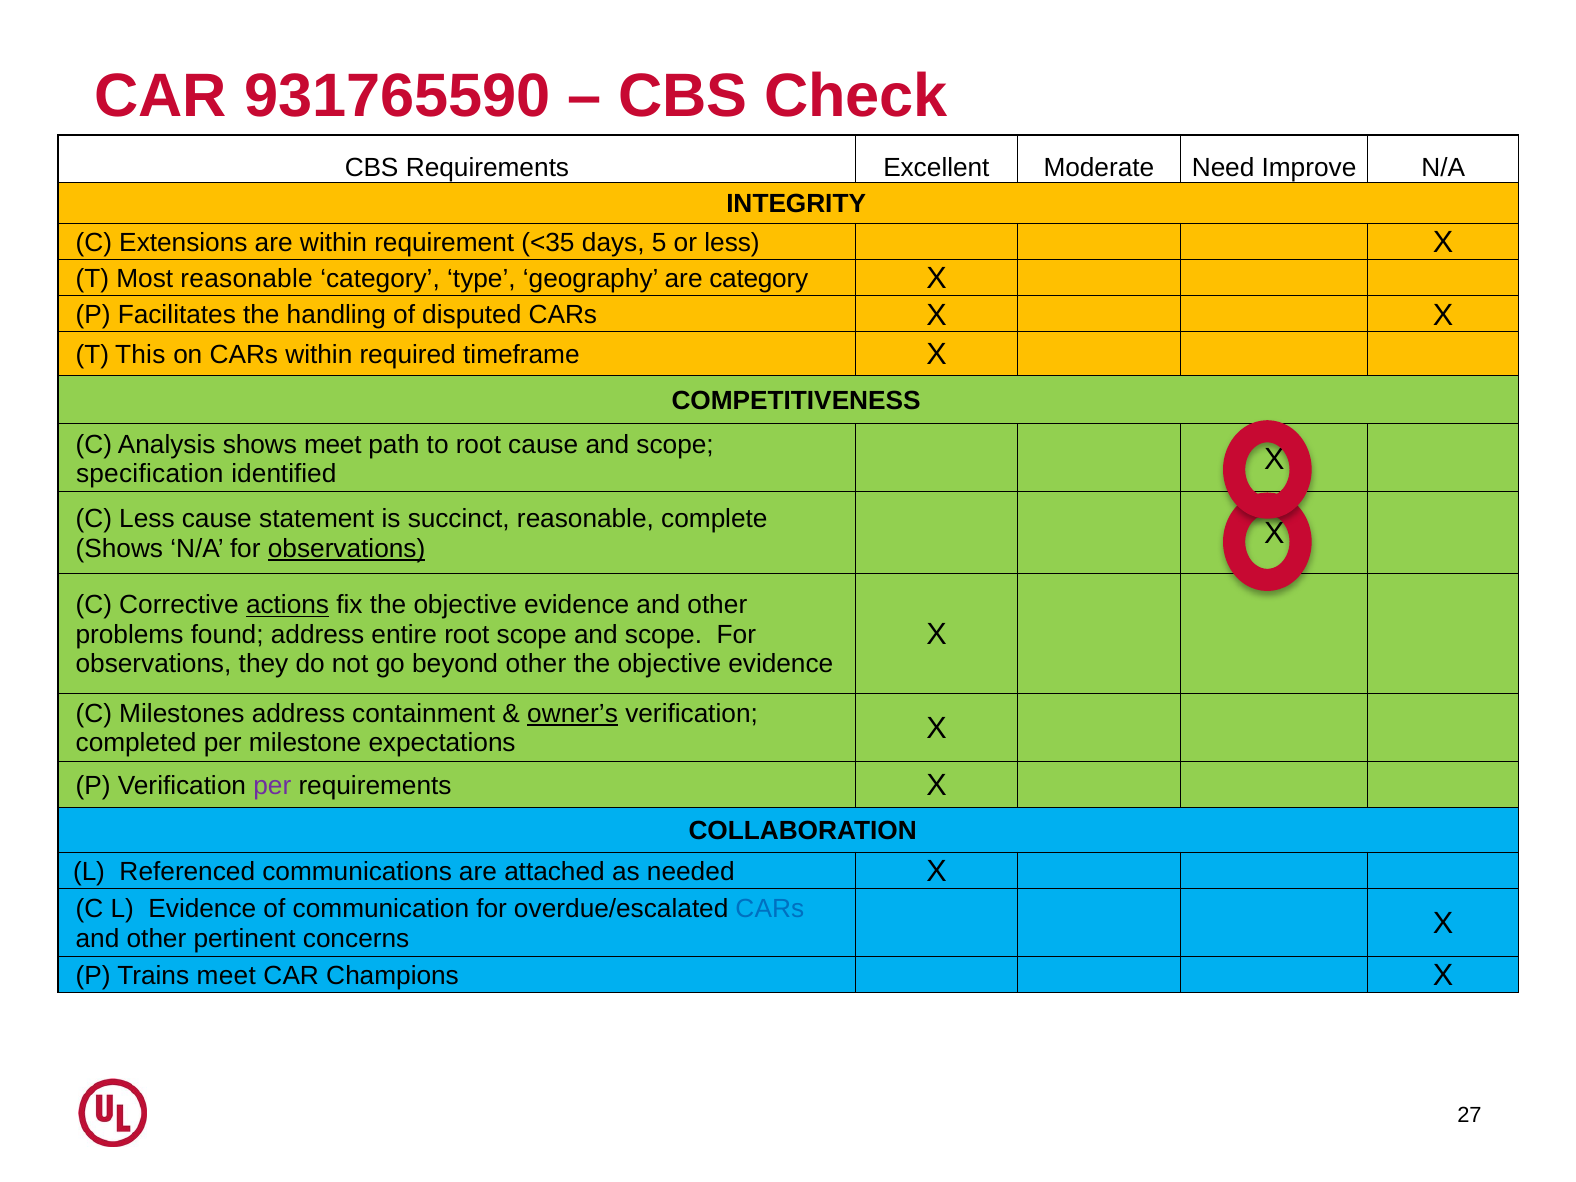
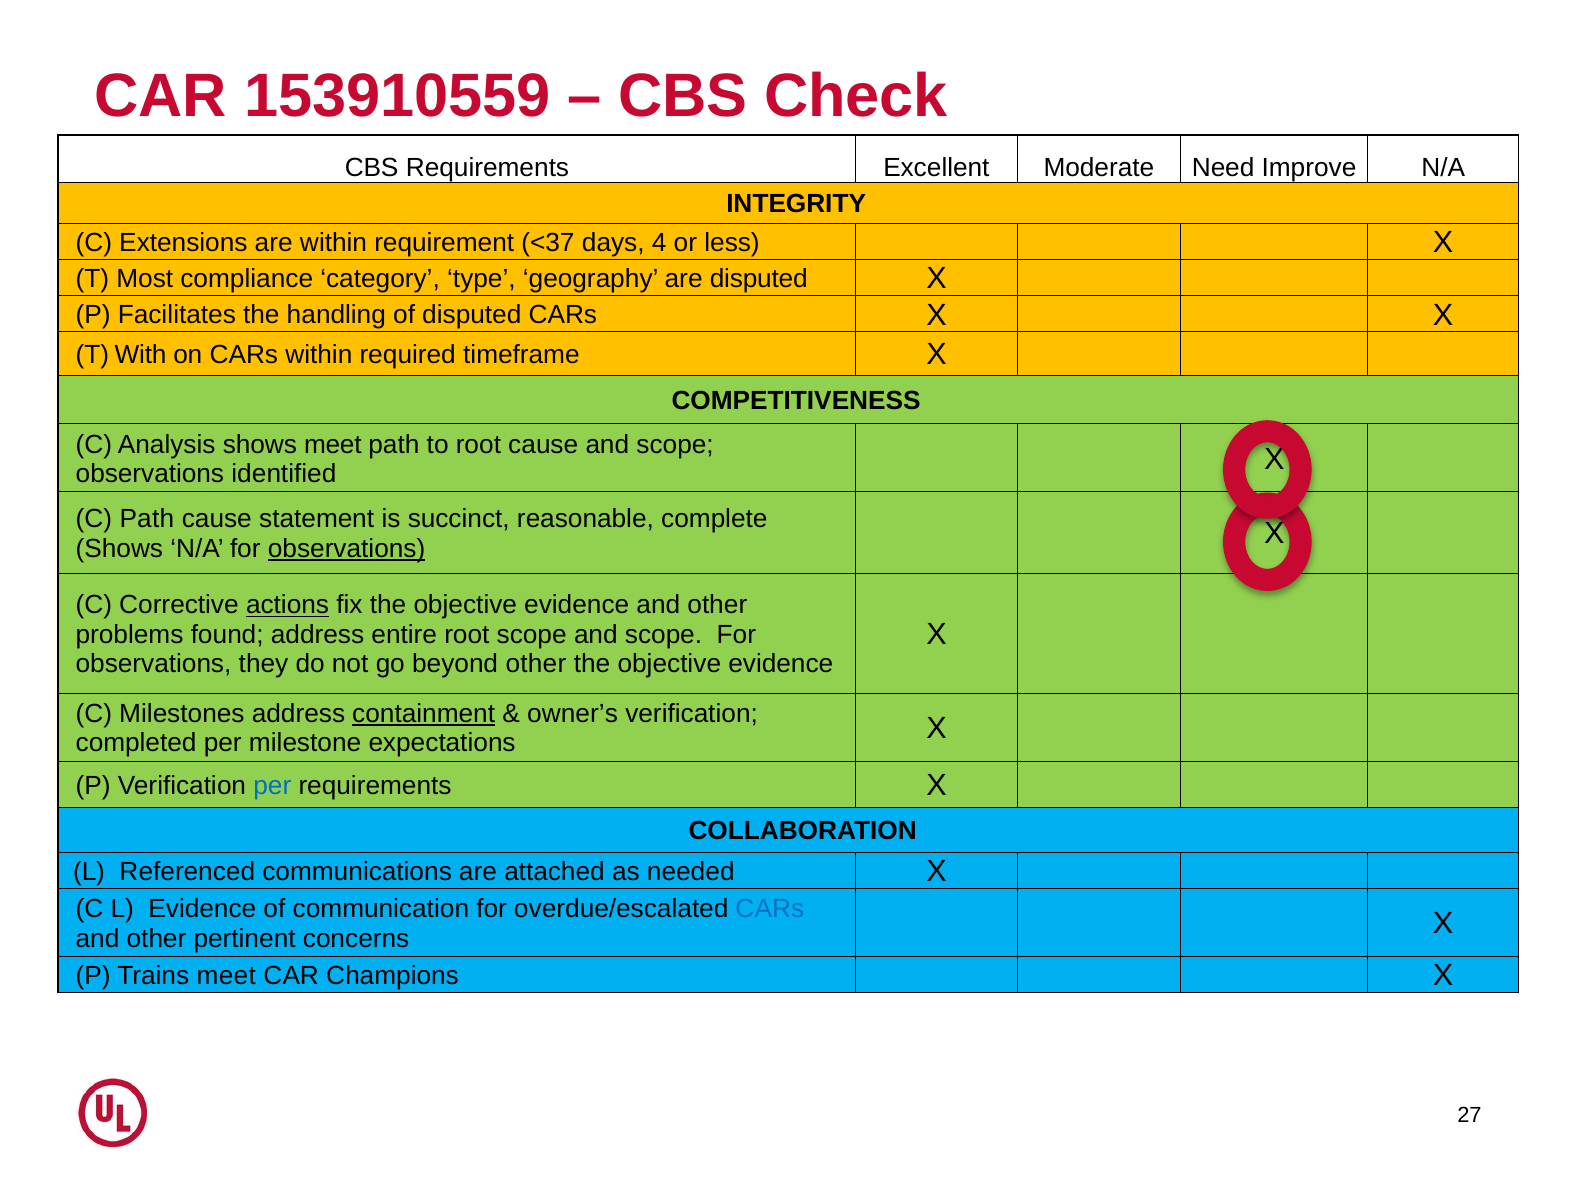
931765590: 931765590 -> 153910559
<35: <35 -> <37
5: 5 -> 4
Most reasonable: reasonable -> compliance
are category: category -> disputed
This: This -> With
specification at (150, 474): specification -> observations
C Less: Less -> Path
containment underline: none -> present
owner’s underline: present -> none
per at (272, 786) colour: purple -> blue
